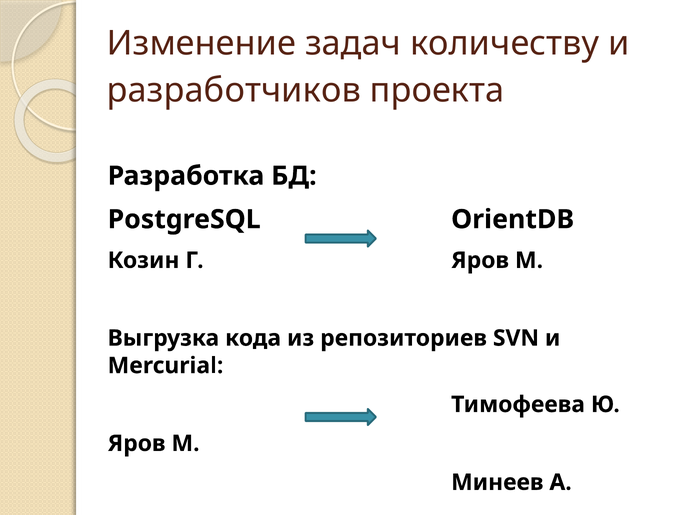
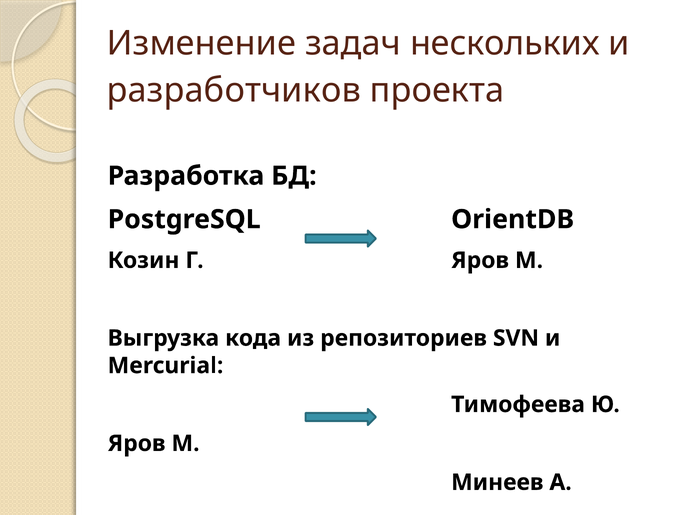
количеству: количеству -> нескольких
